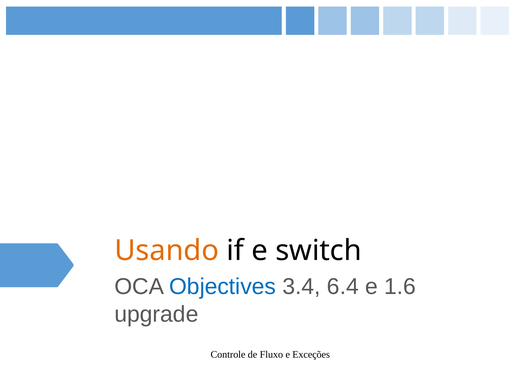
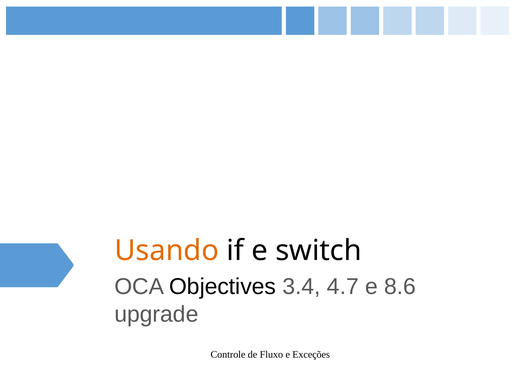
Objectives colour: blue -> black
6.4: 6.4 -> 4.7
1.6: 1.6 -> 8.6
